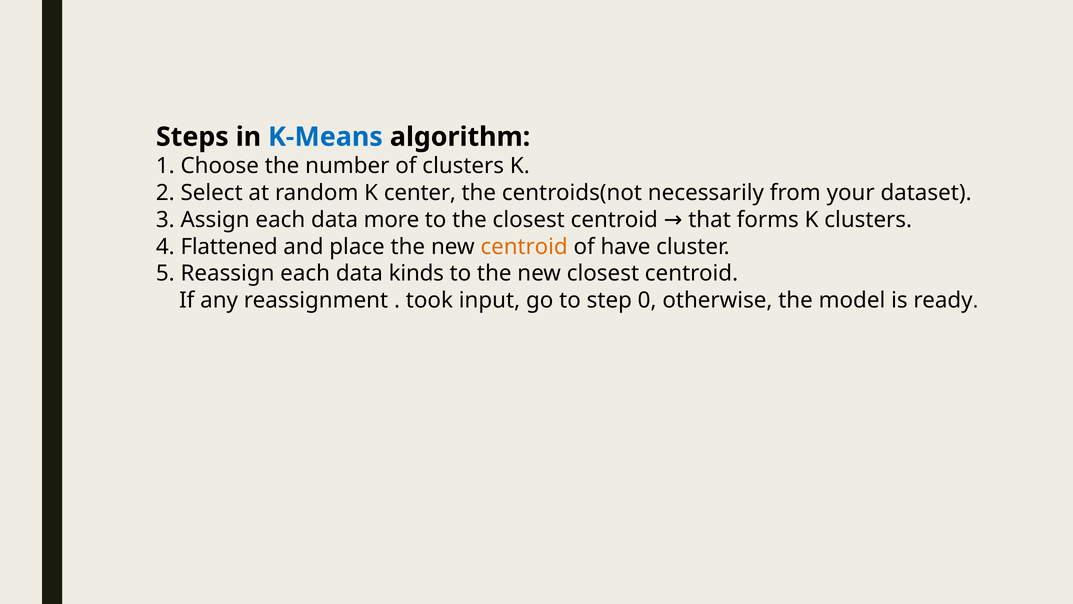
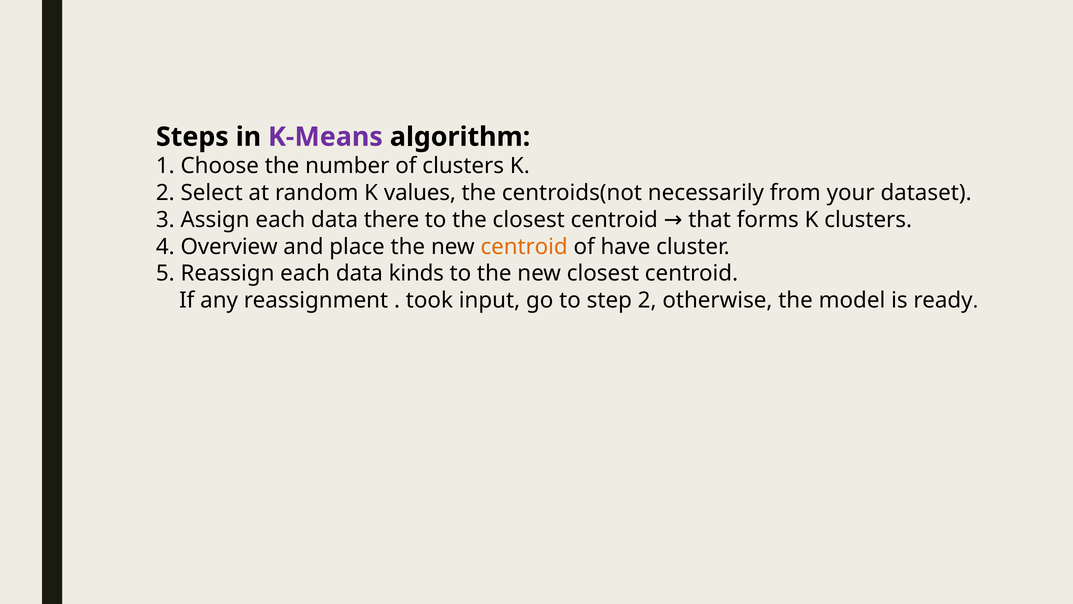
K-Means colour: blue -> purple
center: center -> values
more: more -> there
Flattened: Flattened -> Overview
step 0: 0 -> 2
